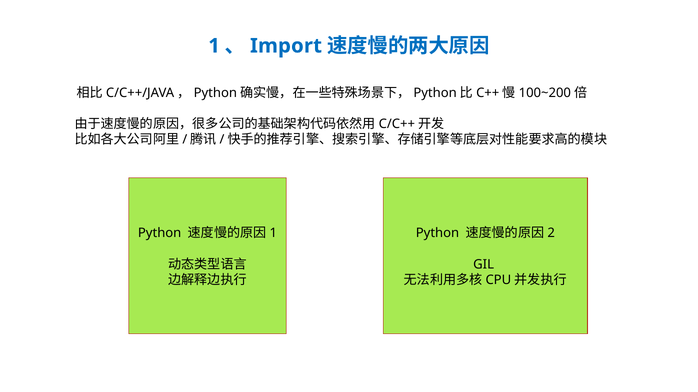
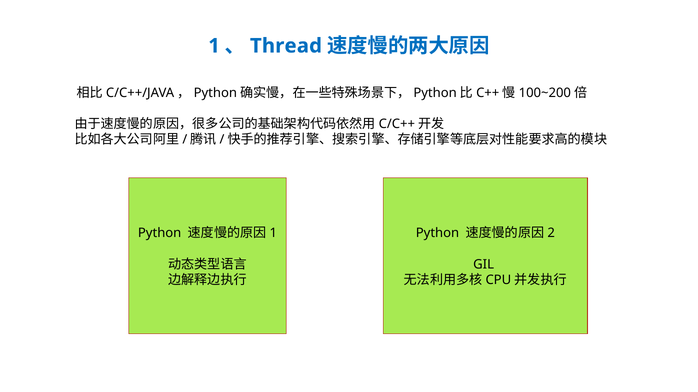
Import: Import -> Thread
